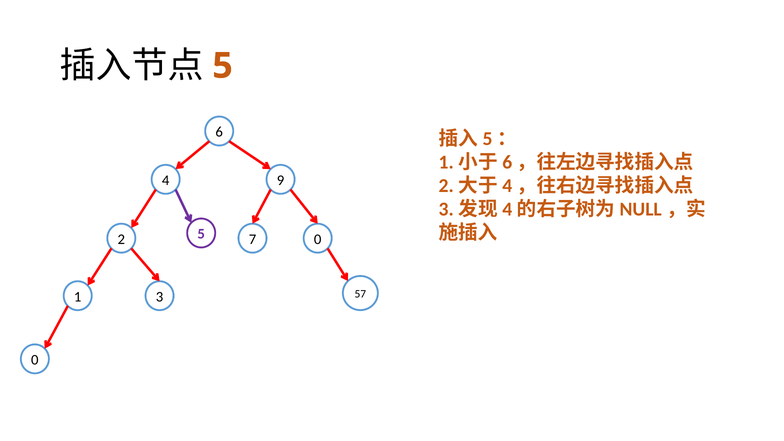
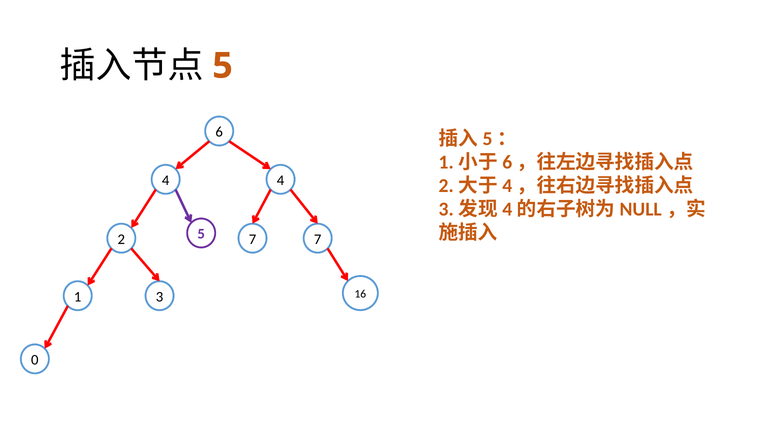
4 9: 9 -> 4
7 0: 0 -> 7
57: 57 -> 16
